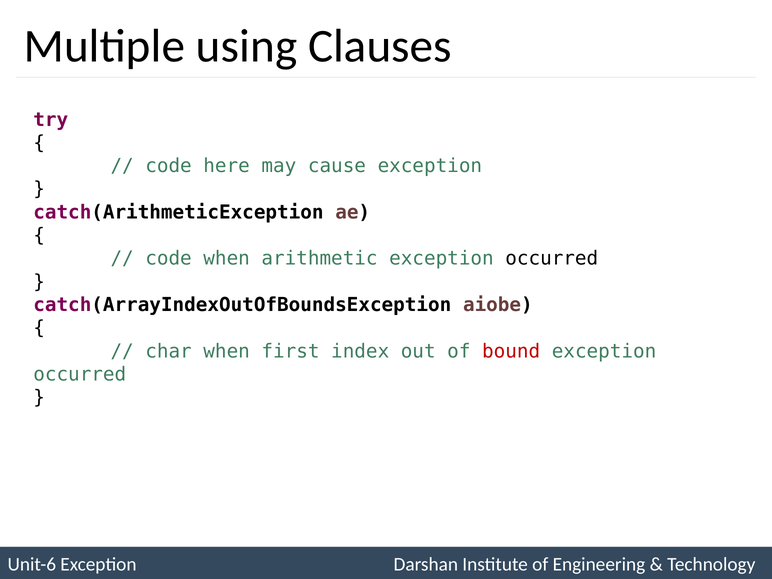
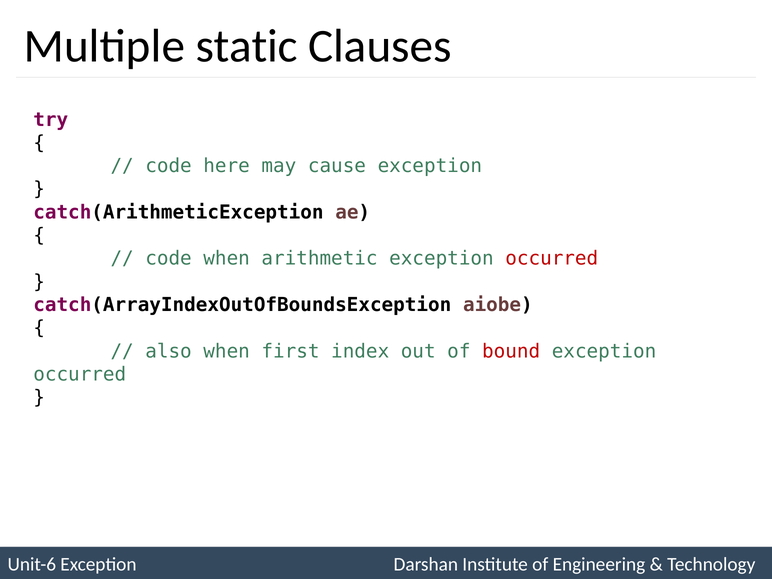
using: using -> static
occurred at (552, 259) colour: black -> red
char: char -> also
